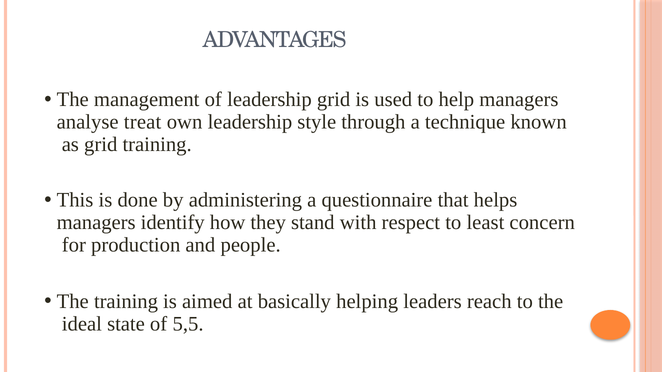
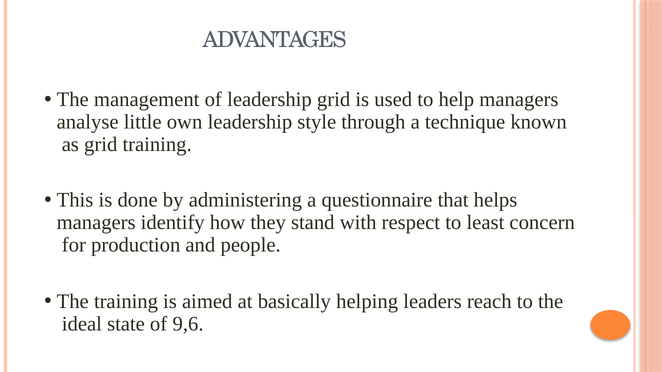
treat: treat -> little
5,5: 5,5 -> 9,6
